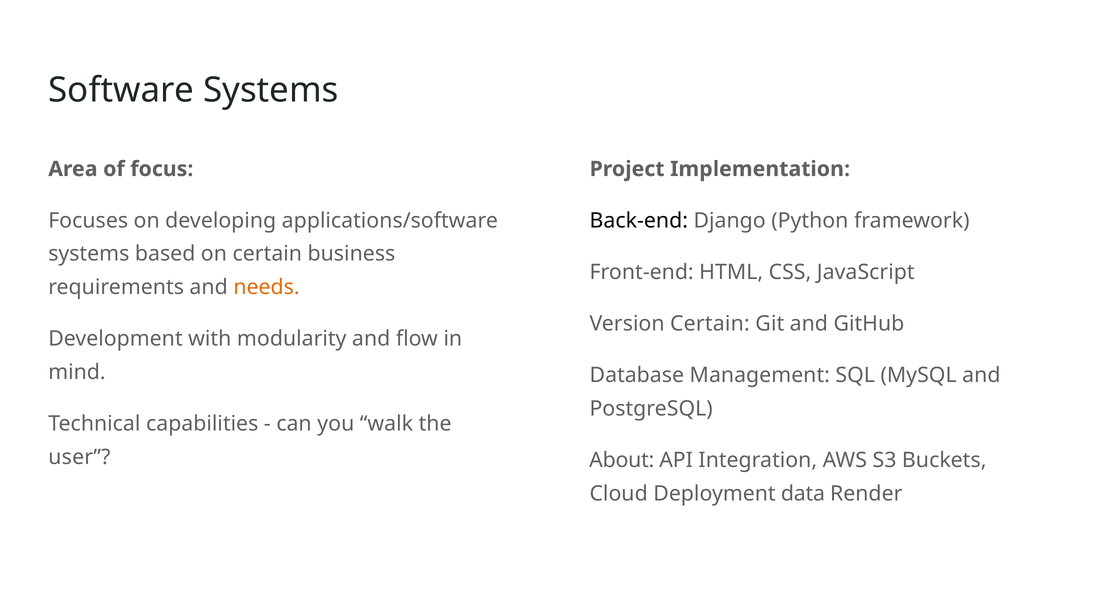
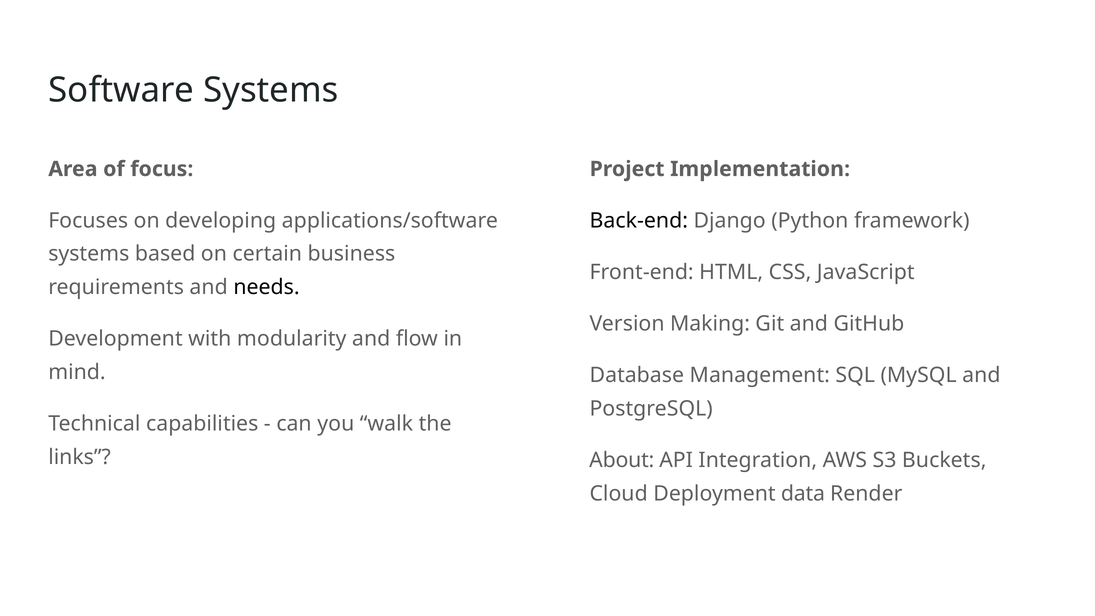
needs colour: orange -> black
Version Certain: Certain -> Making
user: user -> links
